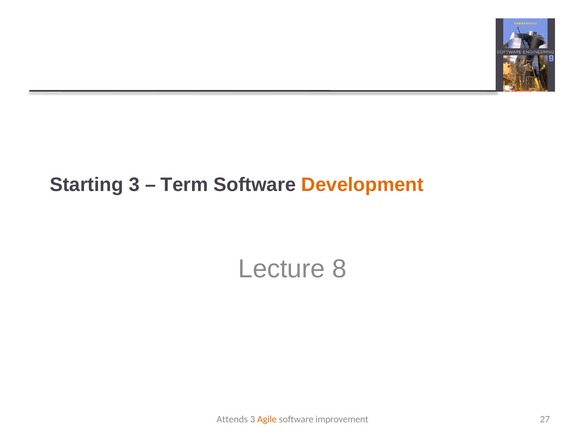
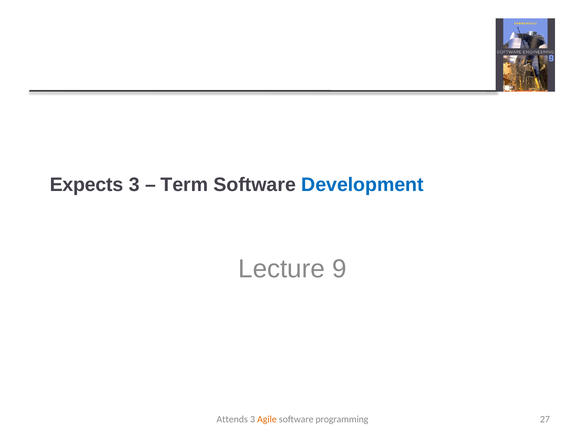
Starting: Starting -> Expects
Development colour: orange -> blue
8: 8 -> 9
improvement: improvement -> programming
